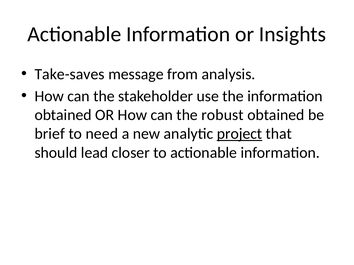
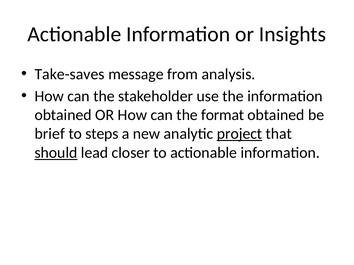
robust: robust -> format
need: need -> steps
should underline: none -> present
